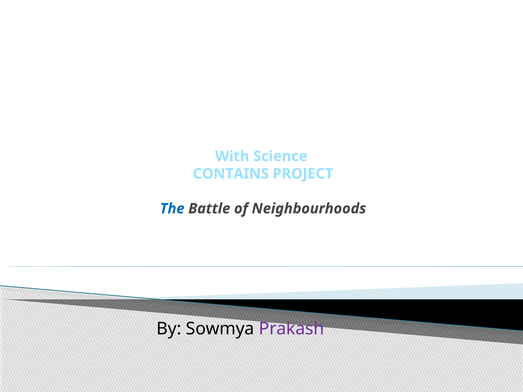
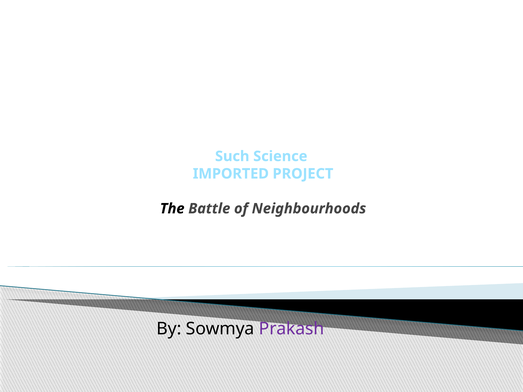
With: With -> Such
CONTAINS: CONTAINS -> IMPORTED
The colour: blue -> black
